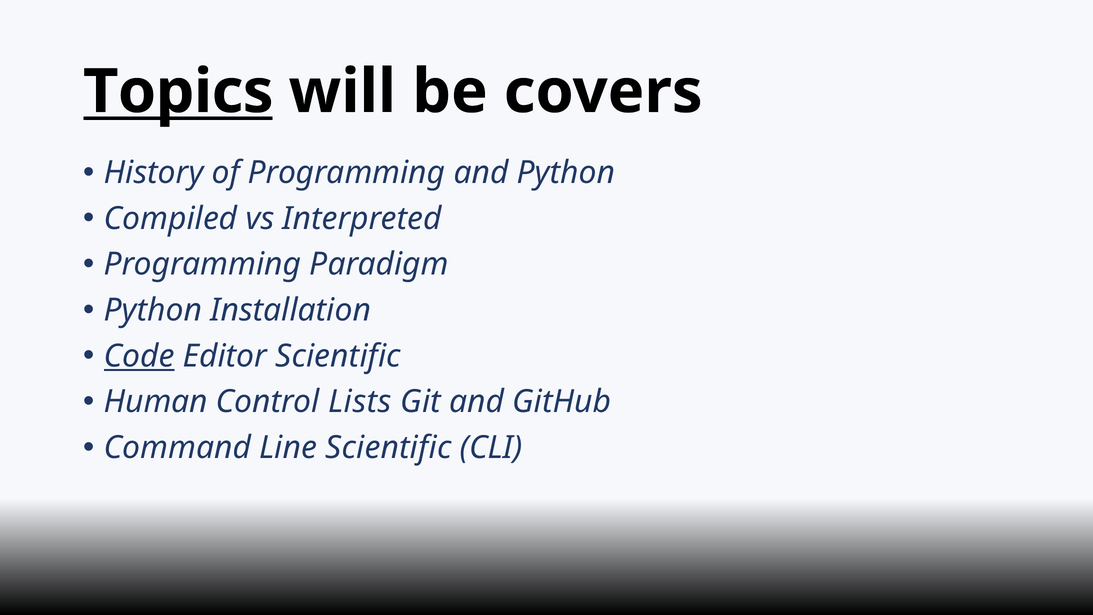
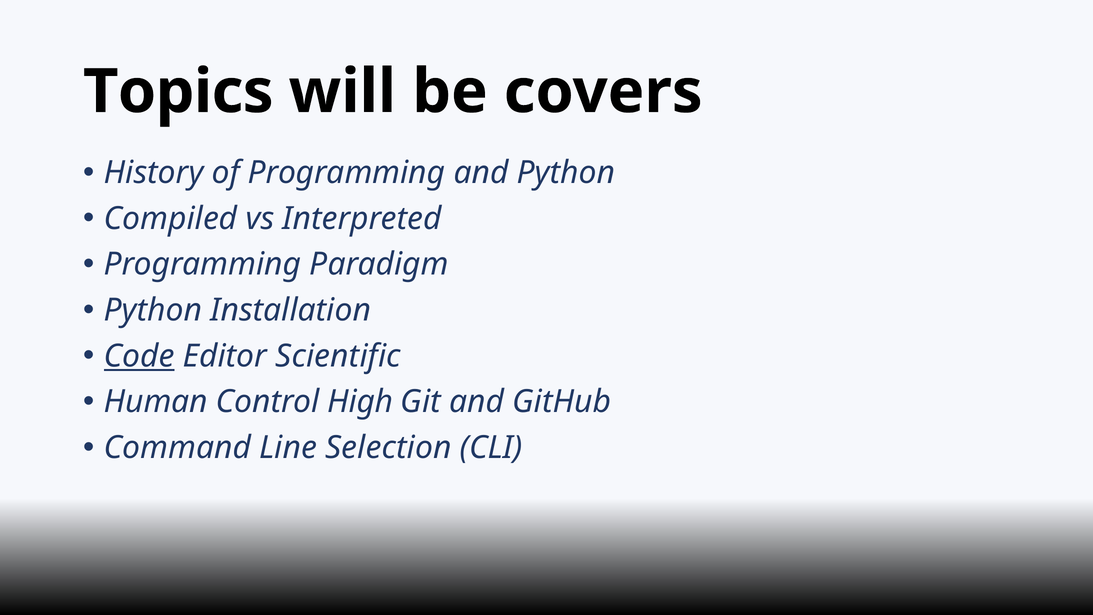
Topics underline: present -> none
Lists: Lists -> High
Line Scientific: Scientific -> Selection
